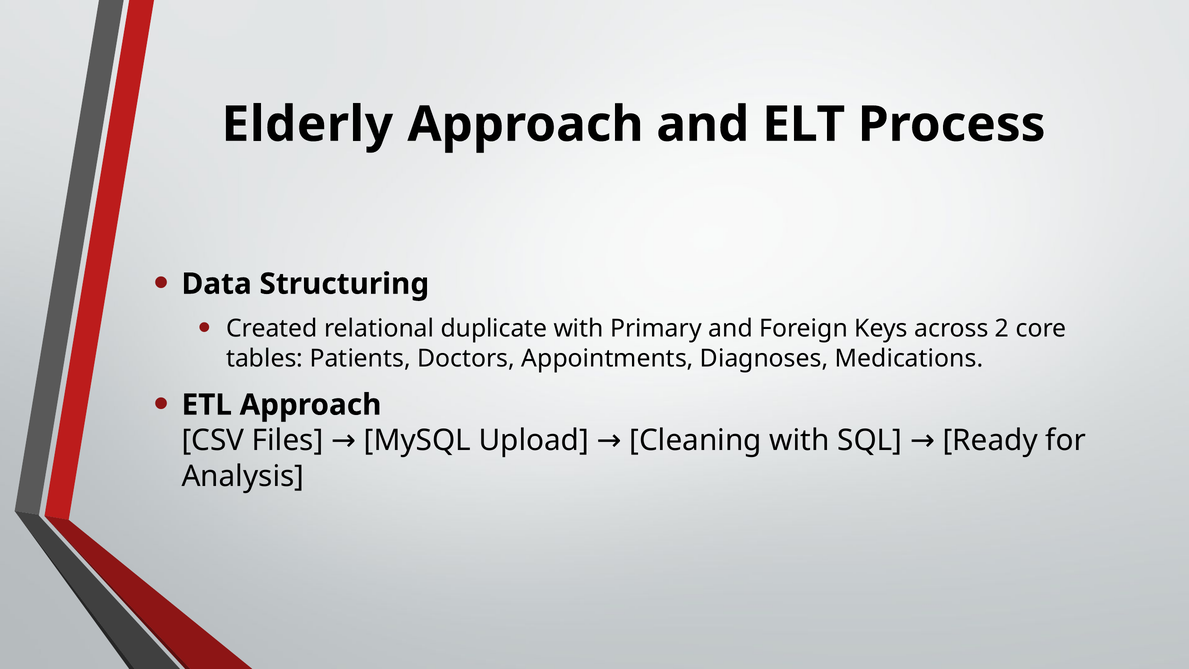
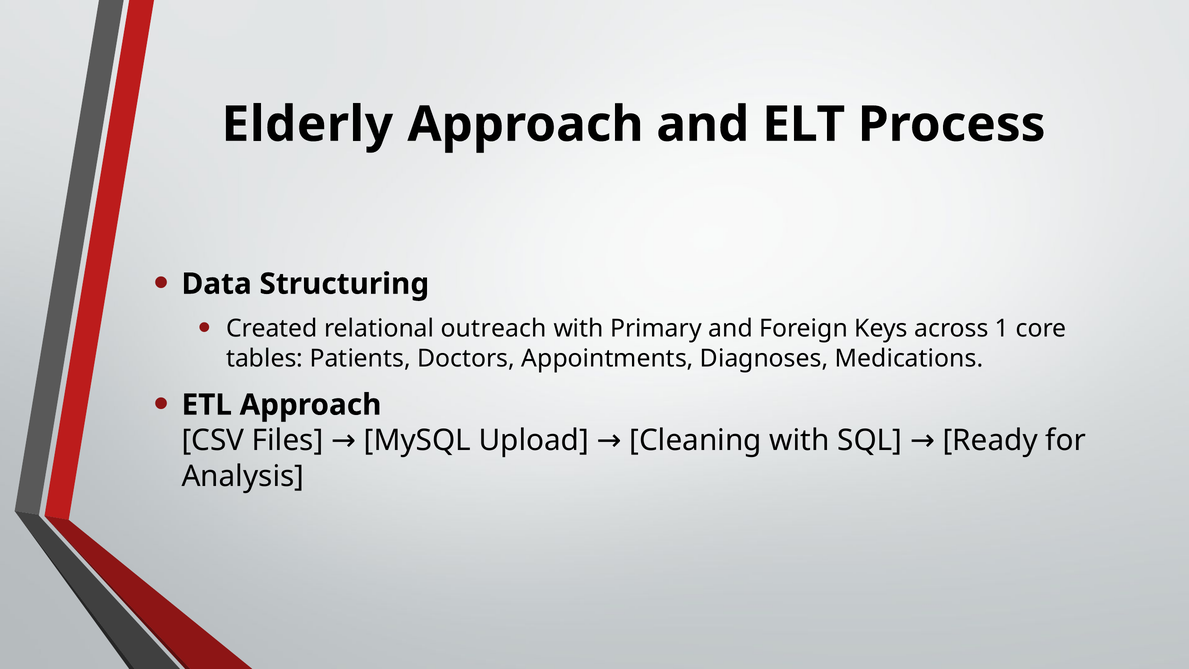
duplicate: duplicate -> outreach
2: 2 -> 1
